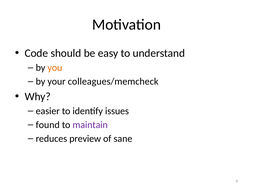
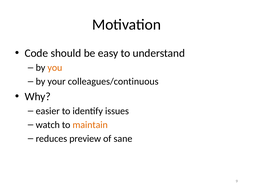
colleagues/memcheck: colleagues/memcheck -> colleagues/continuous
found: found -> watch
maintain colour: purple -> orange
